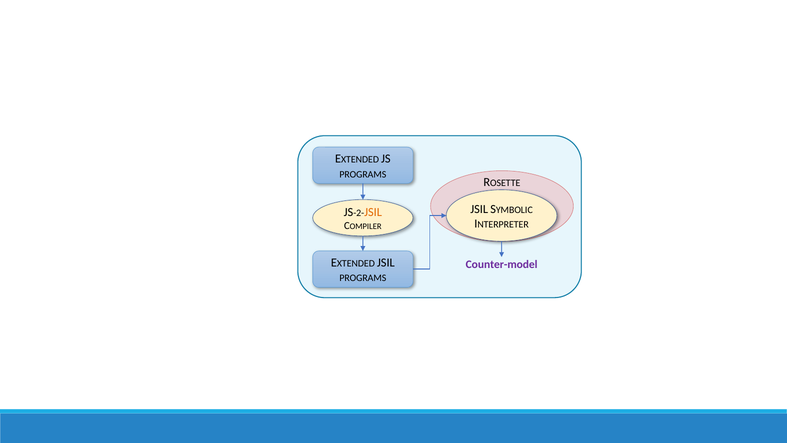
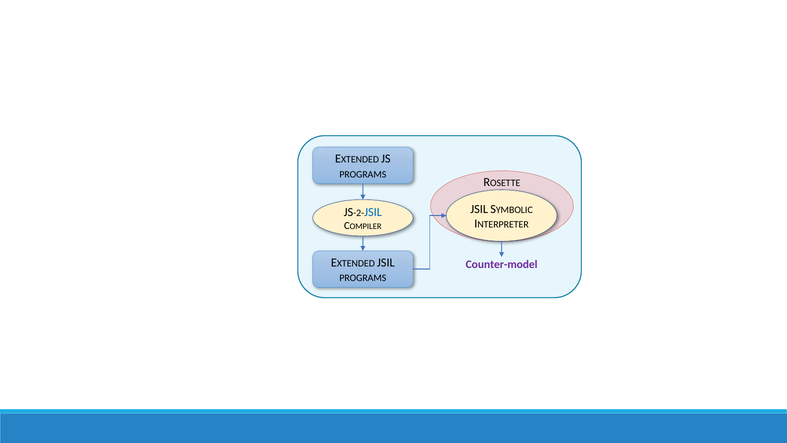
JSIL at (373, 212) colour: orange -> blue
